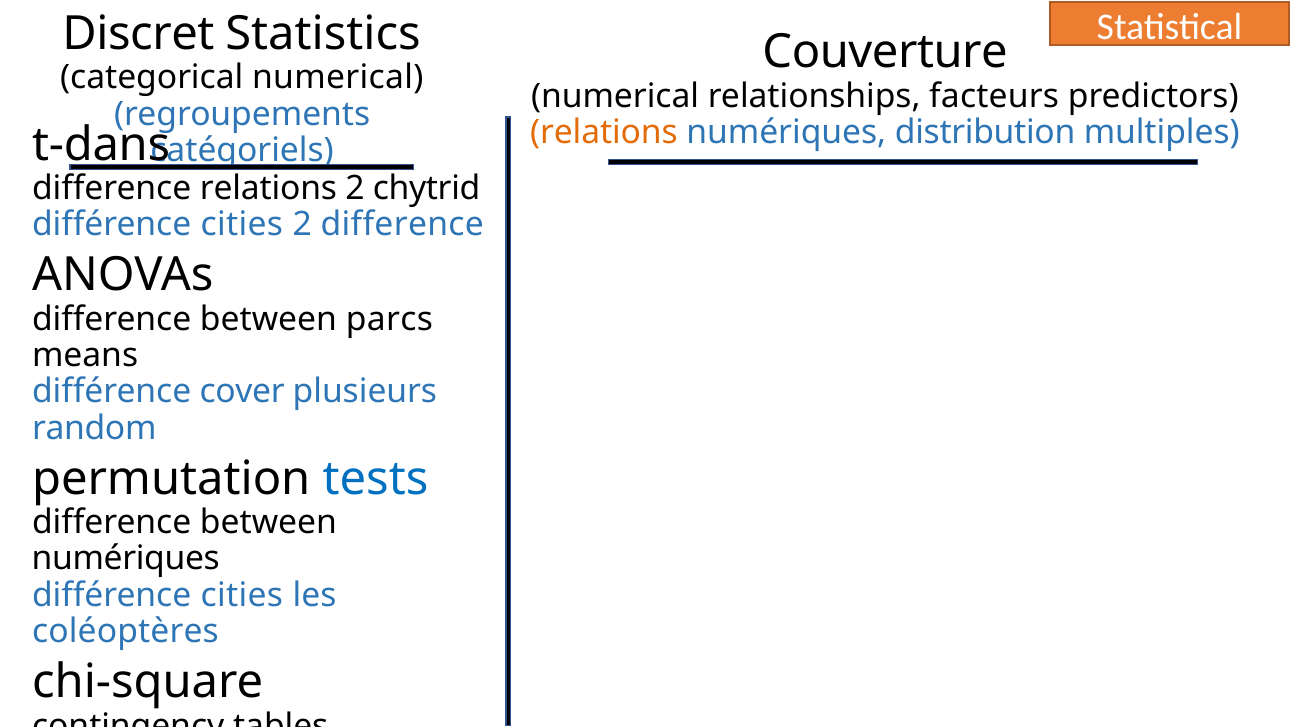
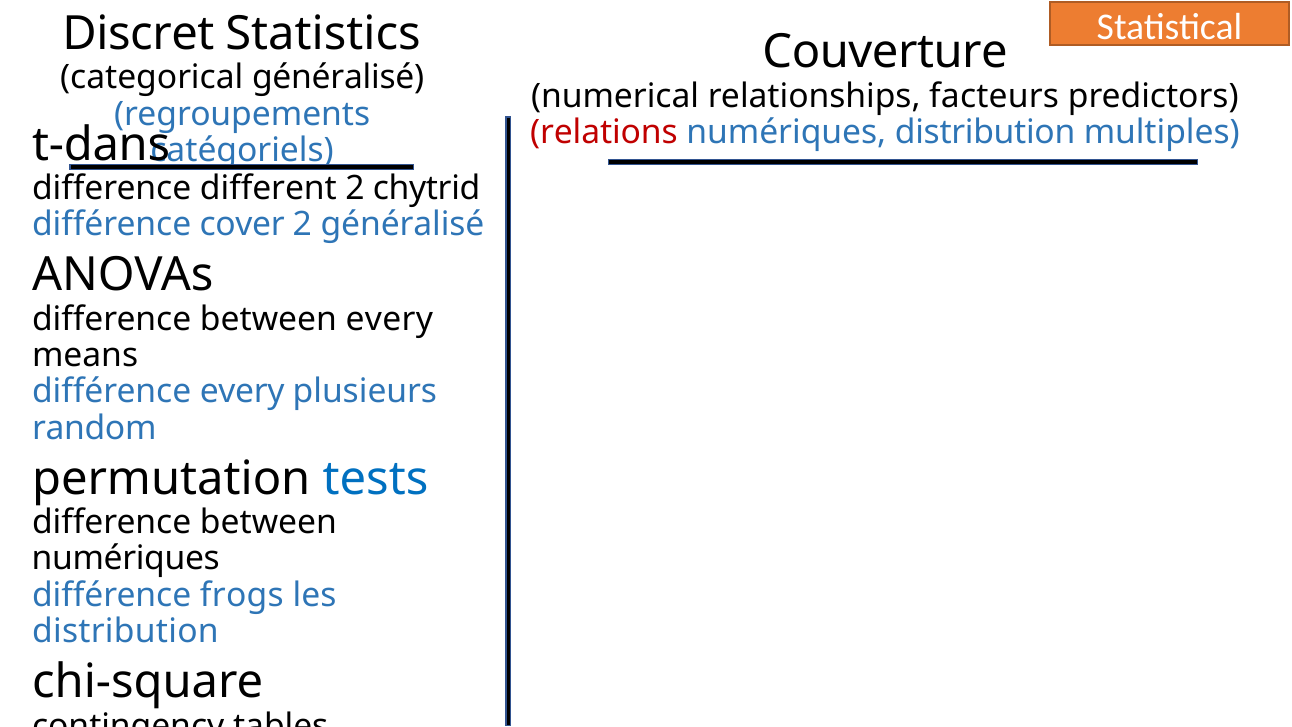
categorical numerical: numerical -> généralisé
relations at (604, 132) colour: orange -> red
difference relations: relations -> different
cities at (242, 225): cities -> cover
2 difference: difference -> généralisé
between parcs: parcs -> every
différence cover: cover -> every
cities at (242, 595): cities -> frogs
coléoptères at (125, 631): coléoptères -> distribution
